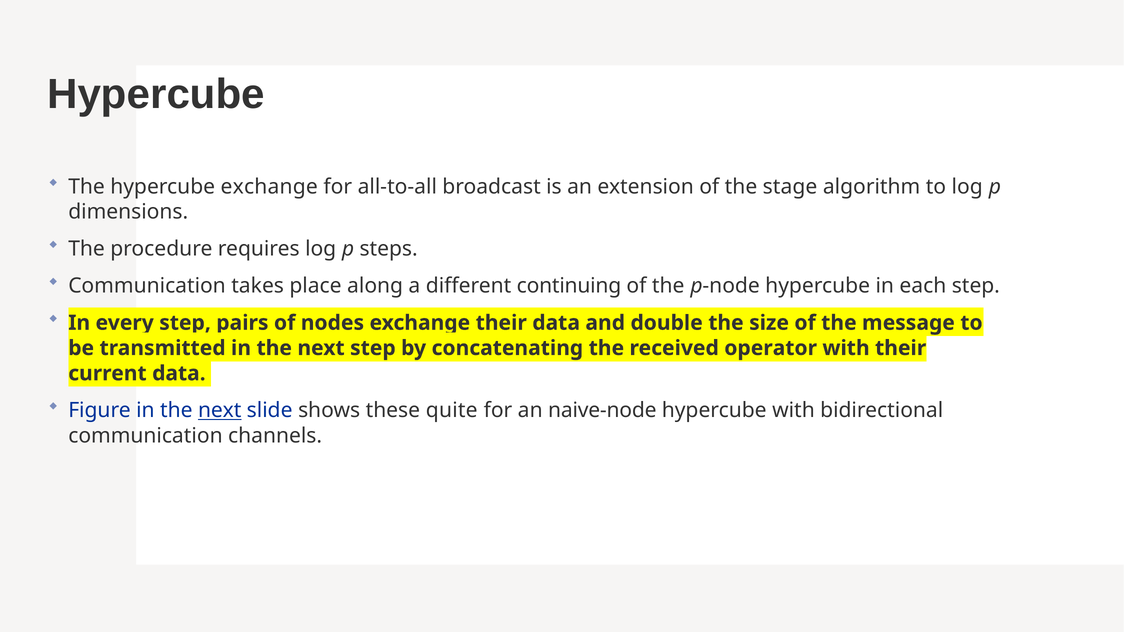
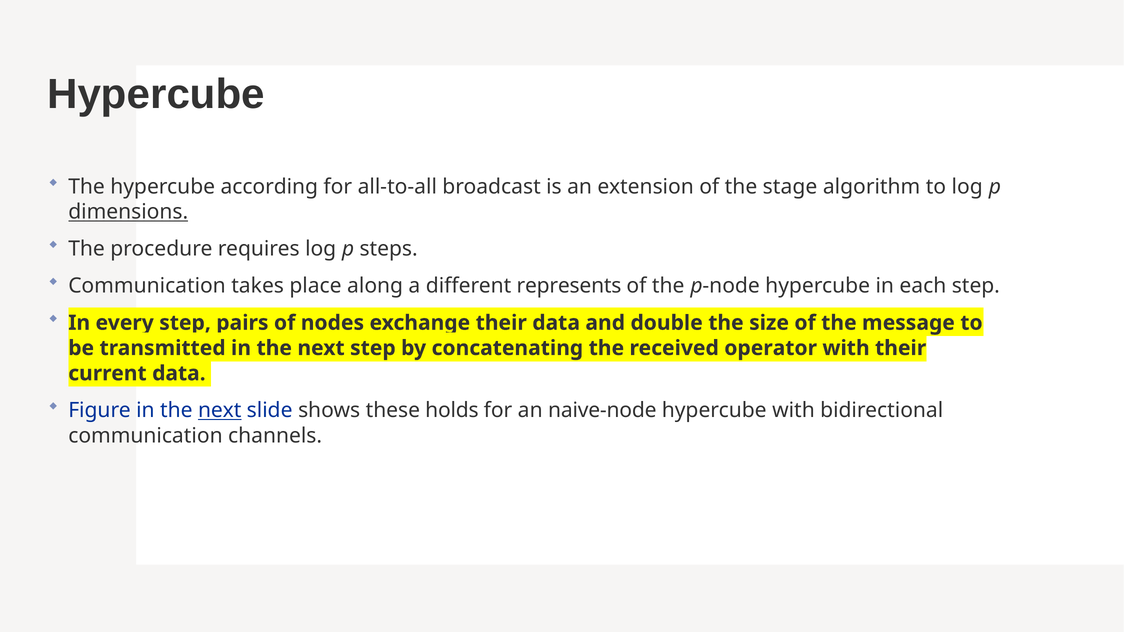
hypercube exchange: exchange -> according
dimensions underline: none -> present
continuing: continuing -> represents
quite: quite -> holds
